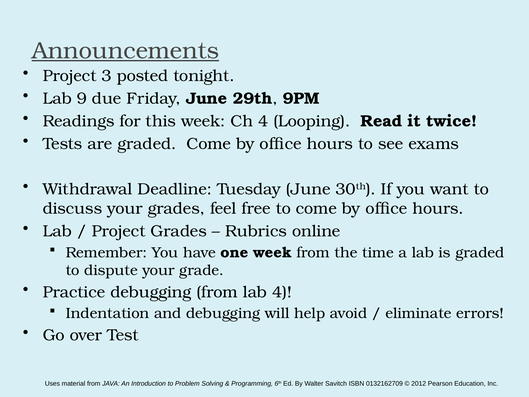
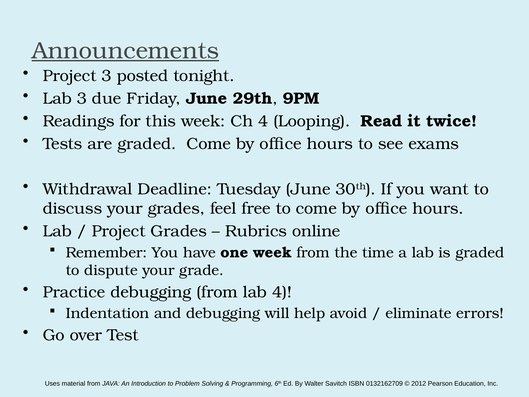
Lab 9: 9 -> 3
